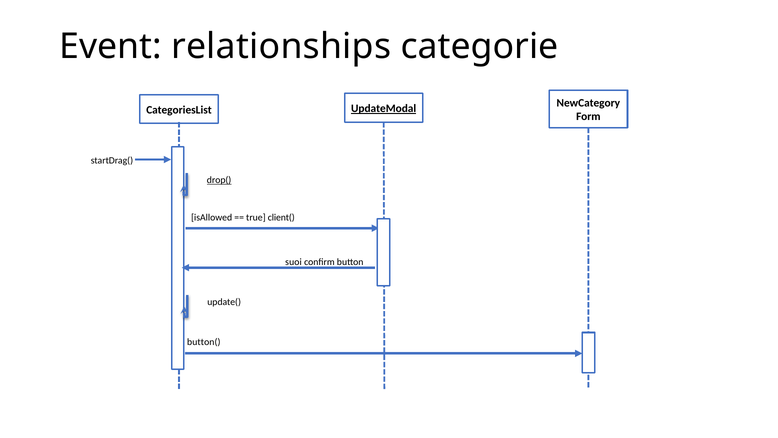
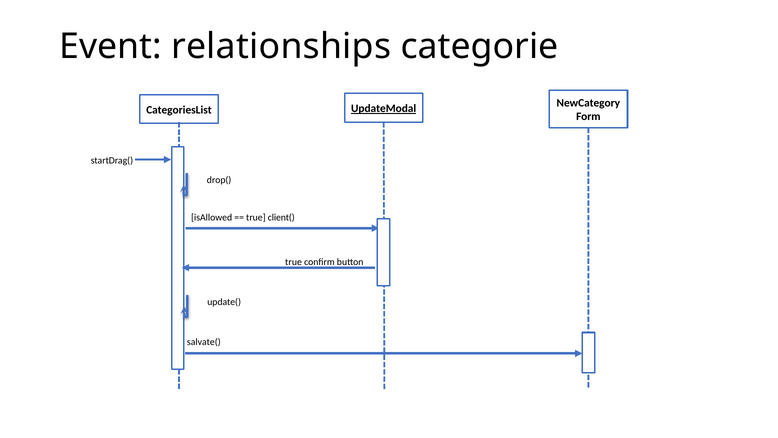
drop( underline: present -> none
suoi at (293, 262): suoi -> true
button(: button( -> salvate(
